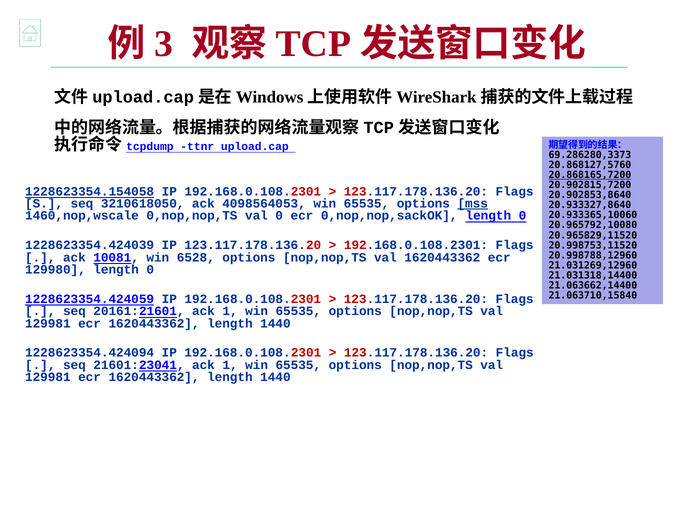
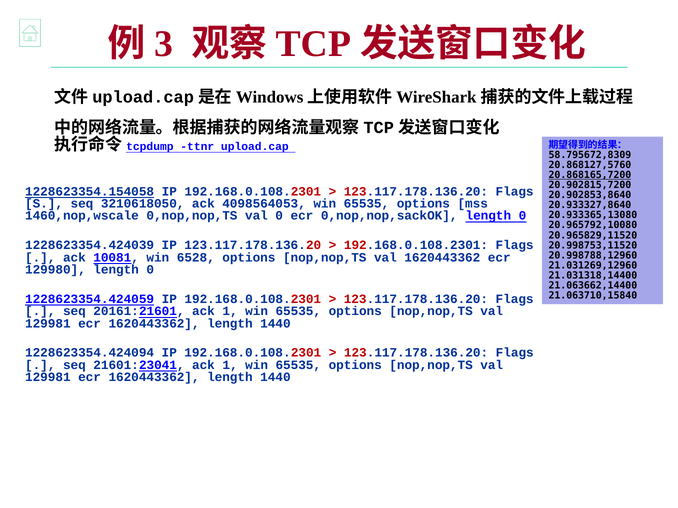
69.286280,3373: 69.286280,3373 -> 58.795672,8309
mss underline: present -> none
20.933365,10060: 20.933365,10060 -> 20.933365,13080
